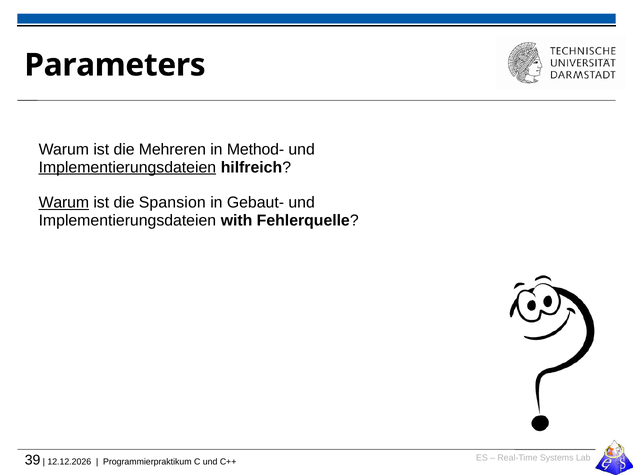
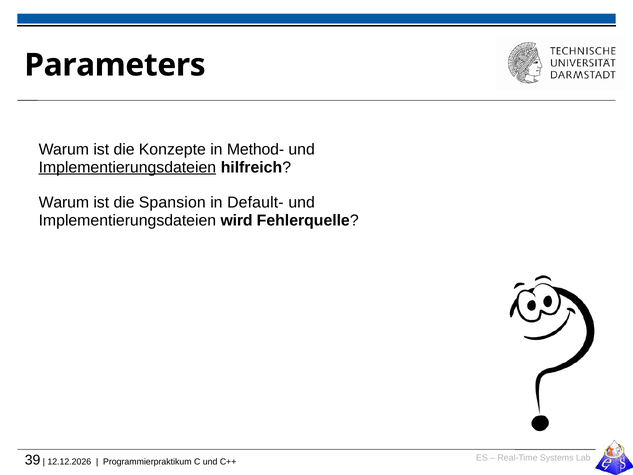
Mehreren: Mehreren -> Konzepte
Warum at (64, 203) underline: present -> none
Gebaut-: Gebaut- -> Default-
with: with -> wird
